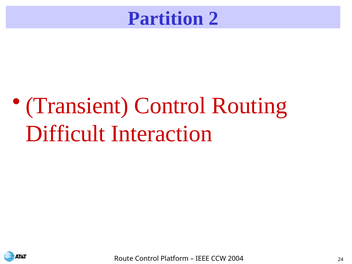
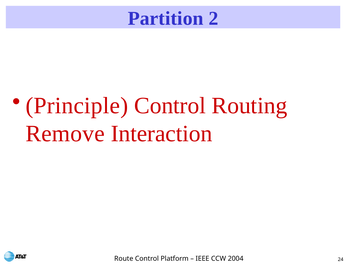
Transient: Transient -> Principle
Difficult: Difficult -> Remove
